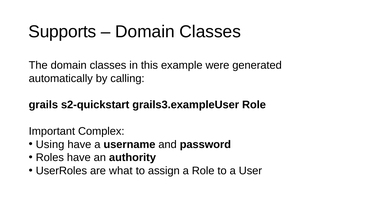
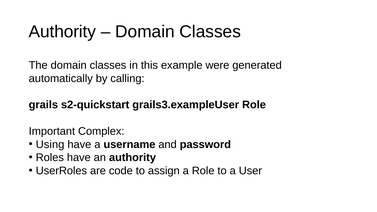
Supports at (62, 32): Supports -> Authority
what: what -> code
